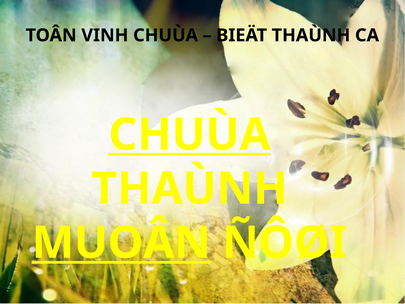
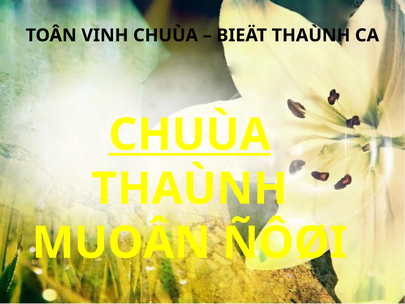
MUOÂN underline: present -> none
